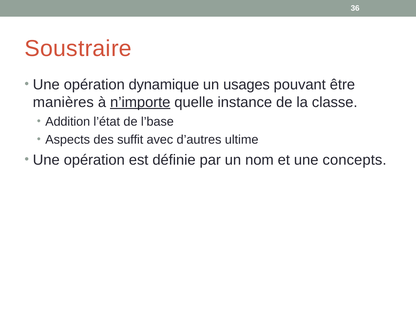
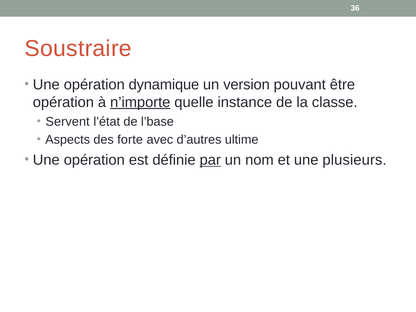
usages: usages -> version
manières at (63, 102): manières -> opération
Addition: Addition -> Servent
suffit: suffit -> forte
par underline: none -> present
concepts: concepts -> plusieurs
